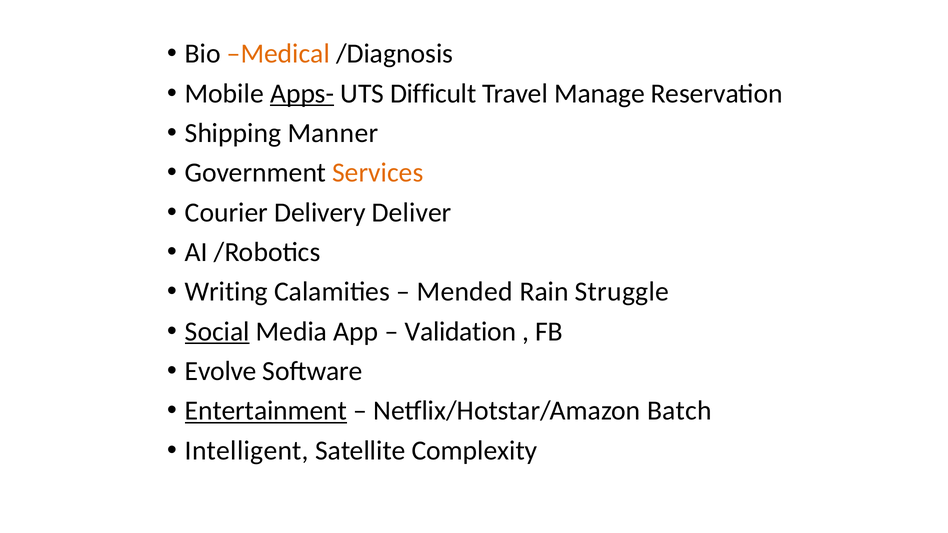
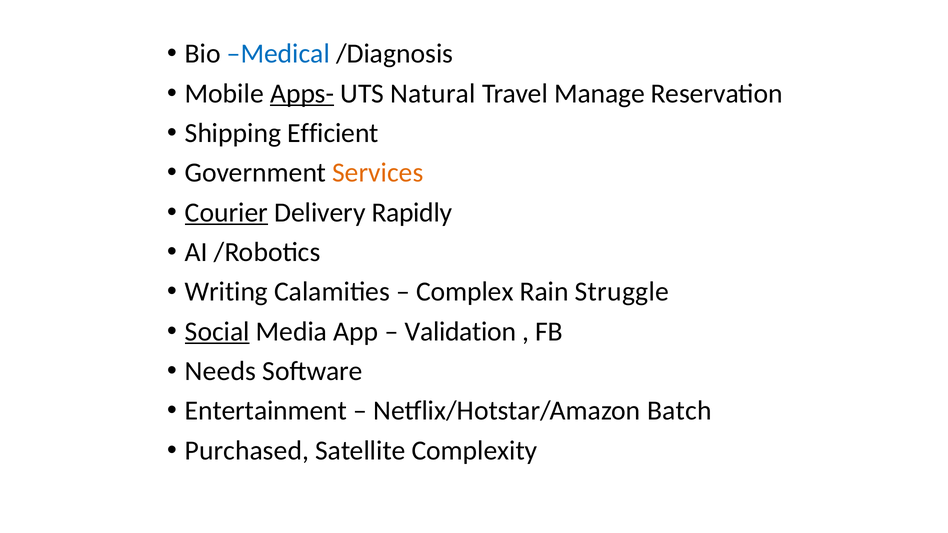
Medical colour: orange -> blue
Difficult: Difficult -> Natural
Manner: Manner -> Efficient
Courier underline: none -> present
Deliver: Deliver -> Rapidly
Mended: Mended -> Complex
Evolve: Evolve -> Needs
Entertainment underline: present -> none
Intelligent: Intelligent -> Purchased
